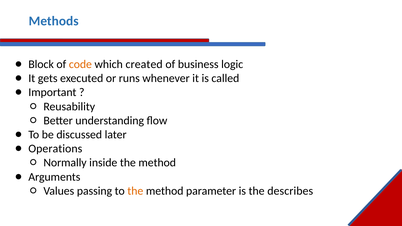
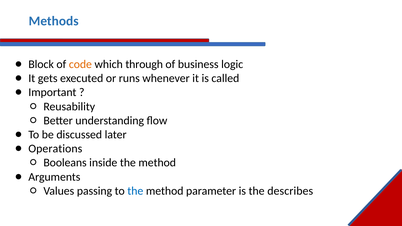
created: created -> through
Normally: Normally -> Booleans
the at (135, 191) colour: orange -> blue
